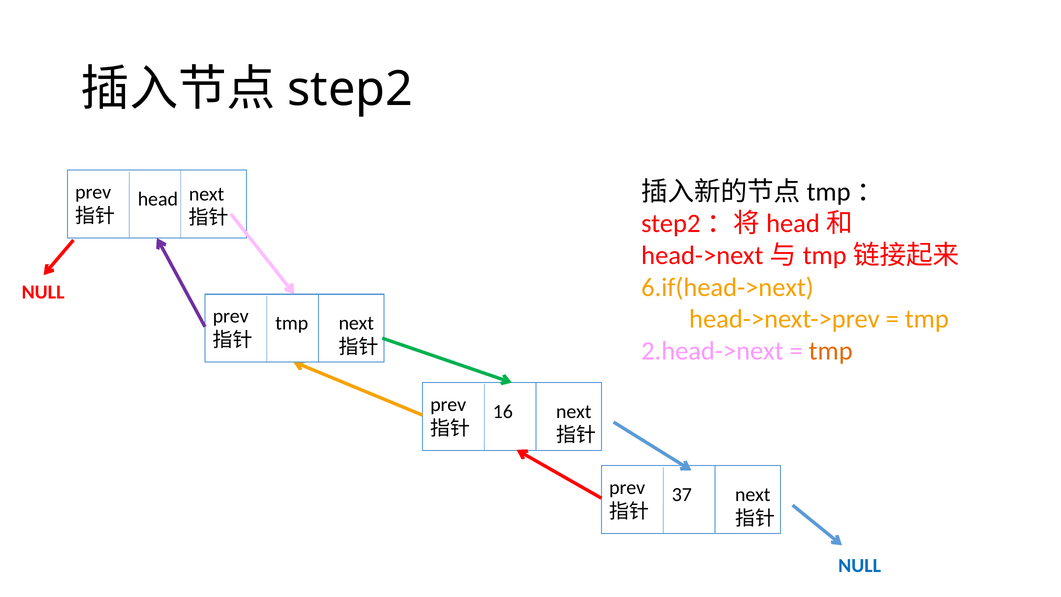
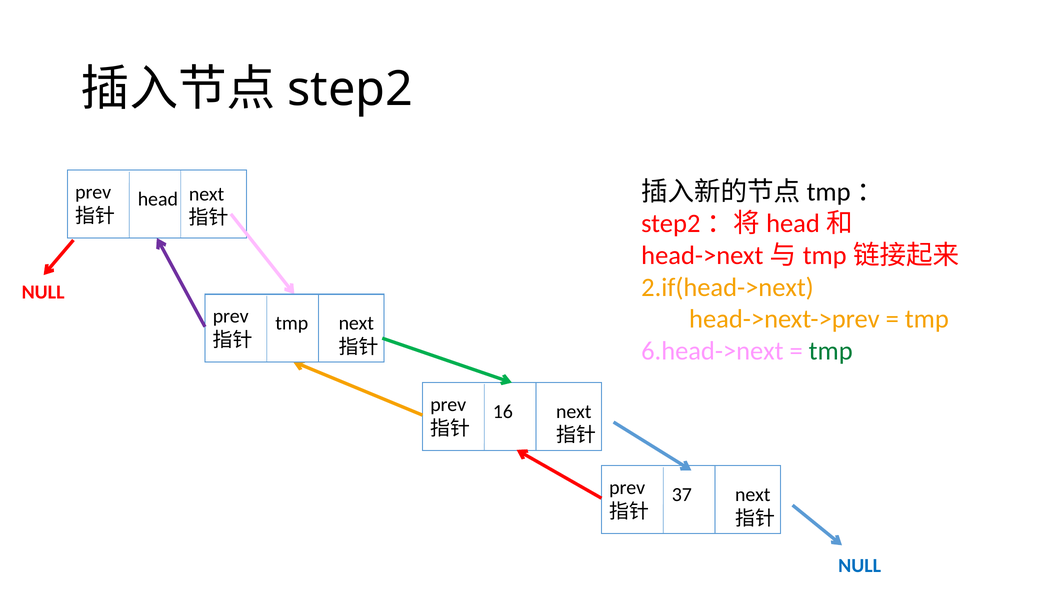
6.if(head->next: 6.if(head->next -> 2.if(head->next
2.head->next: 2.head->next -> 6.head->next
tmp at (831, 351) colour: orange -> green
